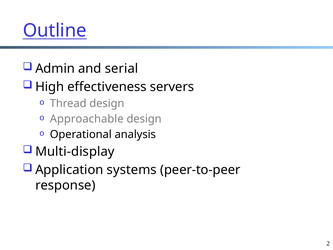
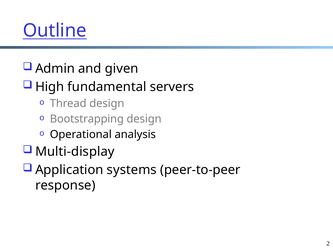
serial: serial -> given
effectiveness: effectiveness -> fundamental
Approachable: Approachable -> Bootstrapping
